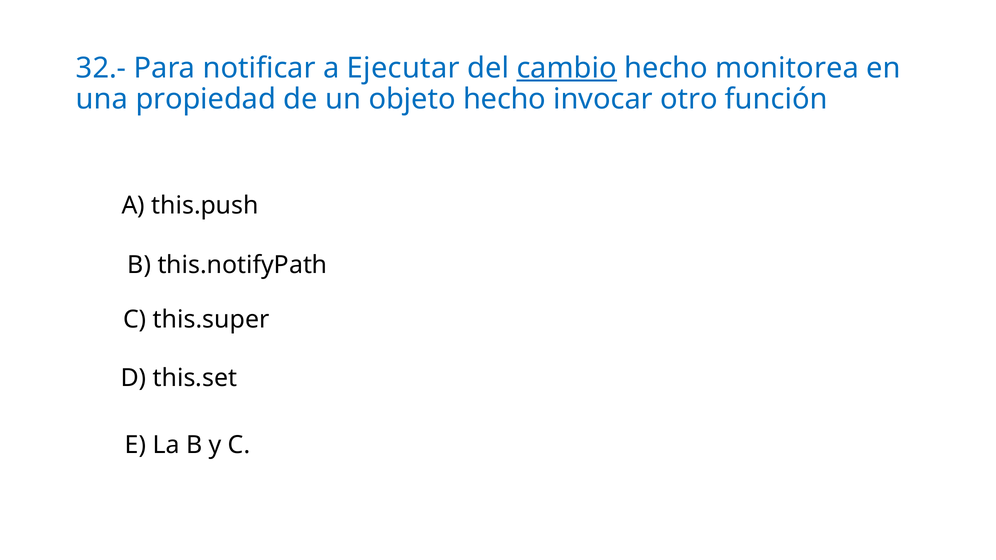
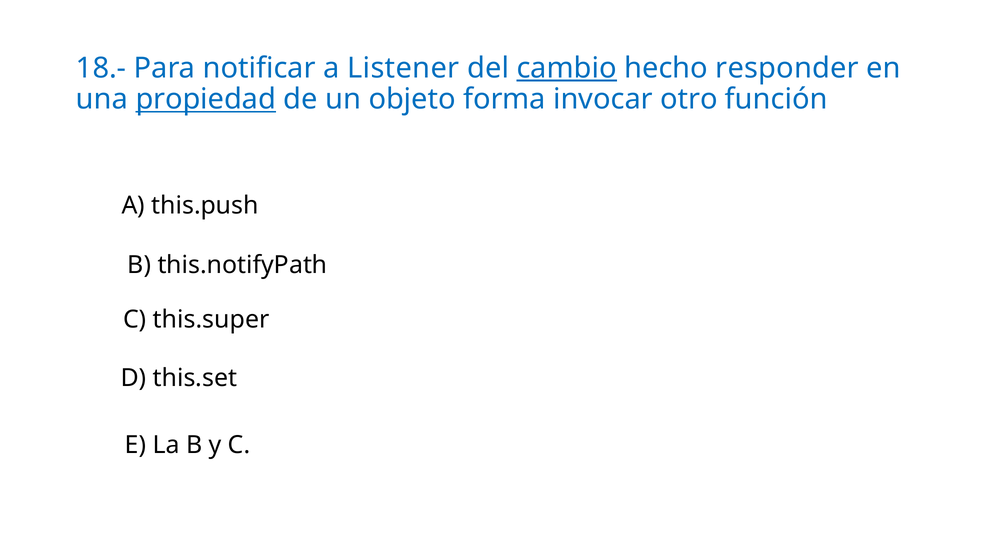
32.-: 32.- -> 18.-
Ejecutar: Ejecutar -> Listener
monitorea: monitorea -> responder
propiedad underline: none -> present
objeto hecho: hecho -> forma
